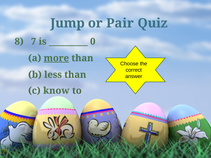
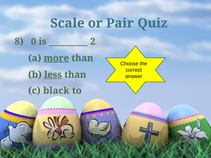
Jump: Jump -> Scale
7: 7 -> 0
0: 0 -> 2
less underline: none -> present
know: know -> black
